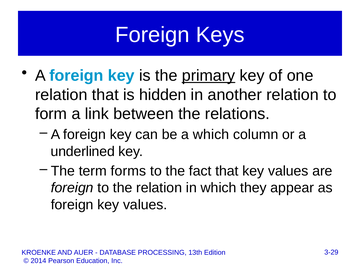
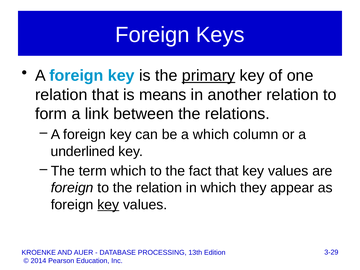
hidden: hidden -> means
term forms: forms -> which
key at (108, 205) underline: none -> present
